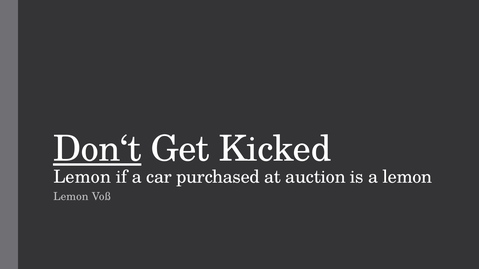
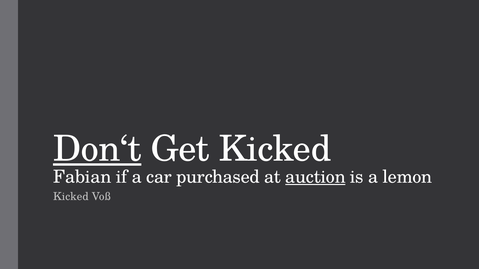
Lemon at (82, 177): Lemon -> Fabian
auction underline: none -> present
Lemon at (71, 197): Lemon -> Kicked
